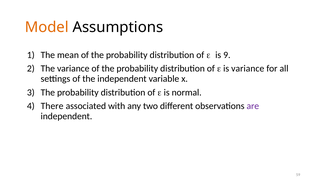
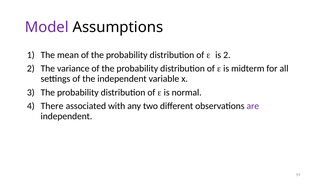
Model colour: orange -> purple
is 9: 9 -> 2
is variance: variance -> midterm
